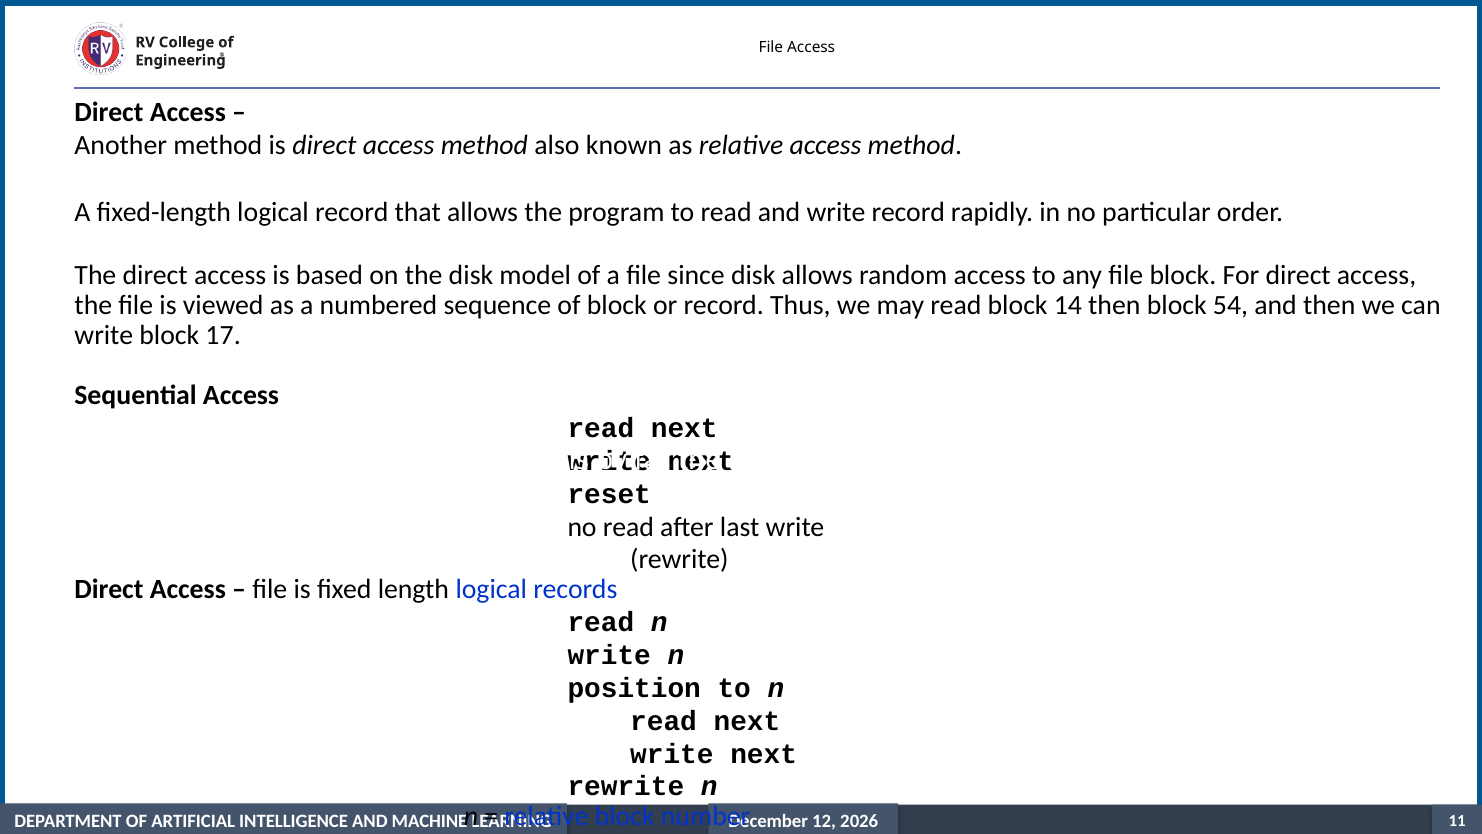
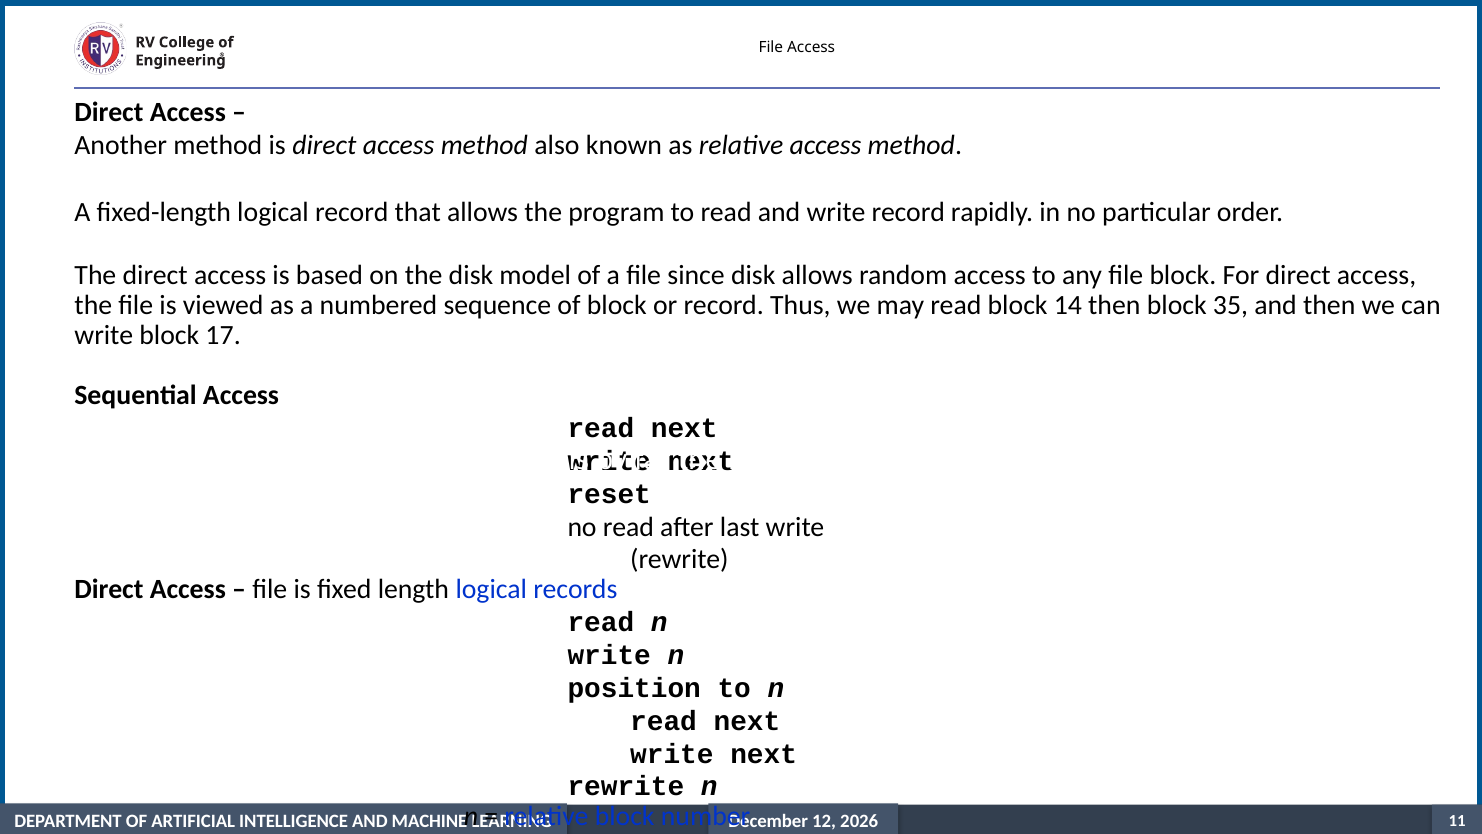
54: 54 -> 35
